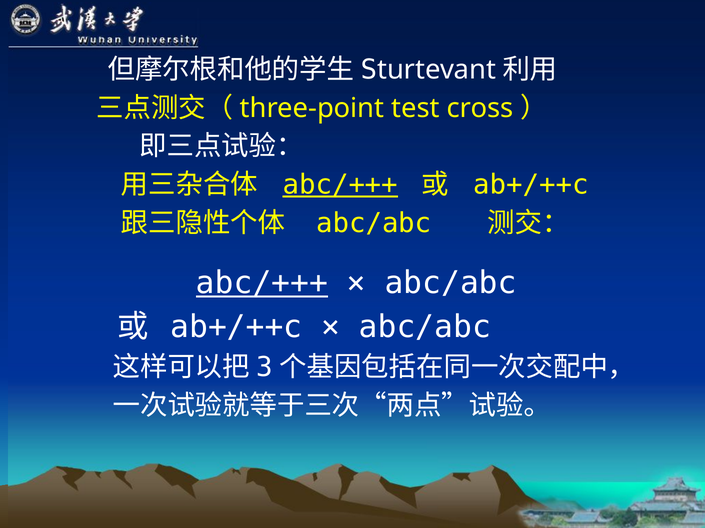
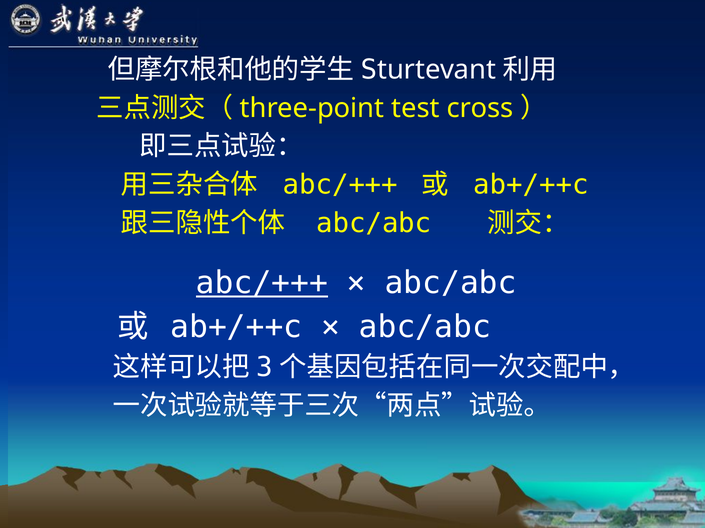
abc/+++ at (340, 185) underline: present -> none
